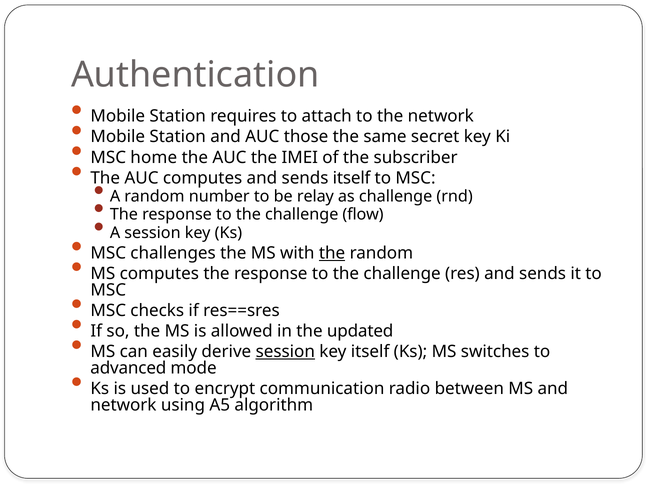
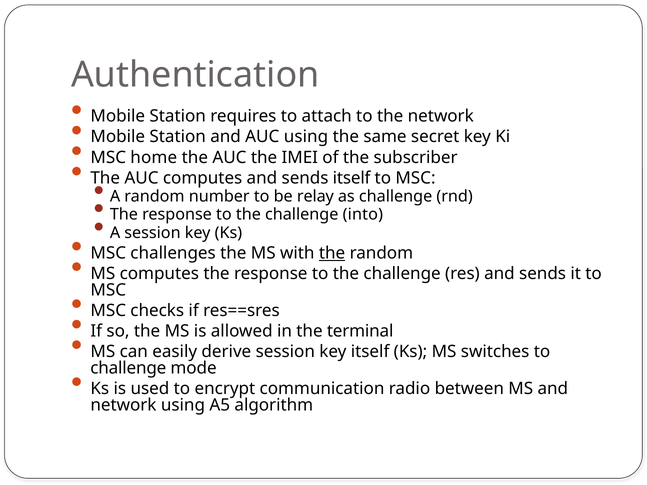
AUC those: those -> using
flow: flow -> into
updated: updated -> terminal
session at (285, 352) underline: present -> none
advanced at (128, 368): advanced -> challenge
